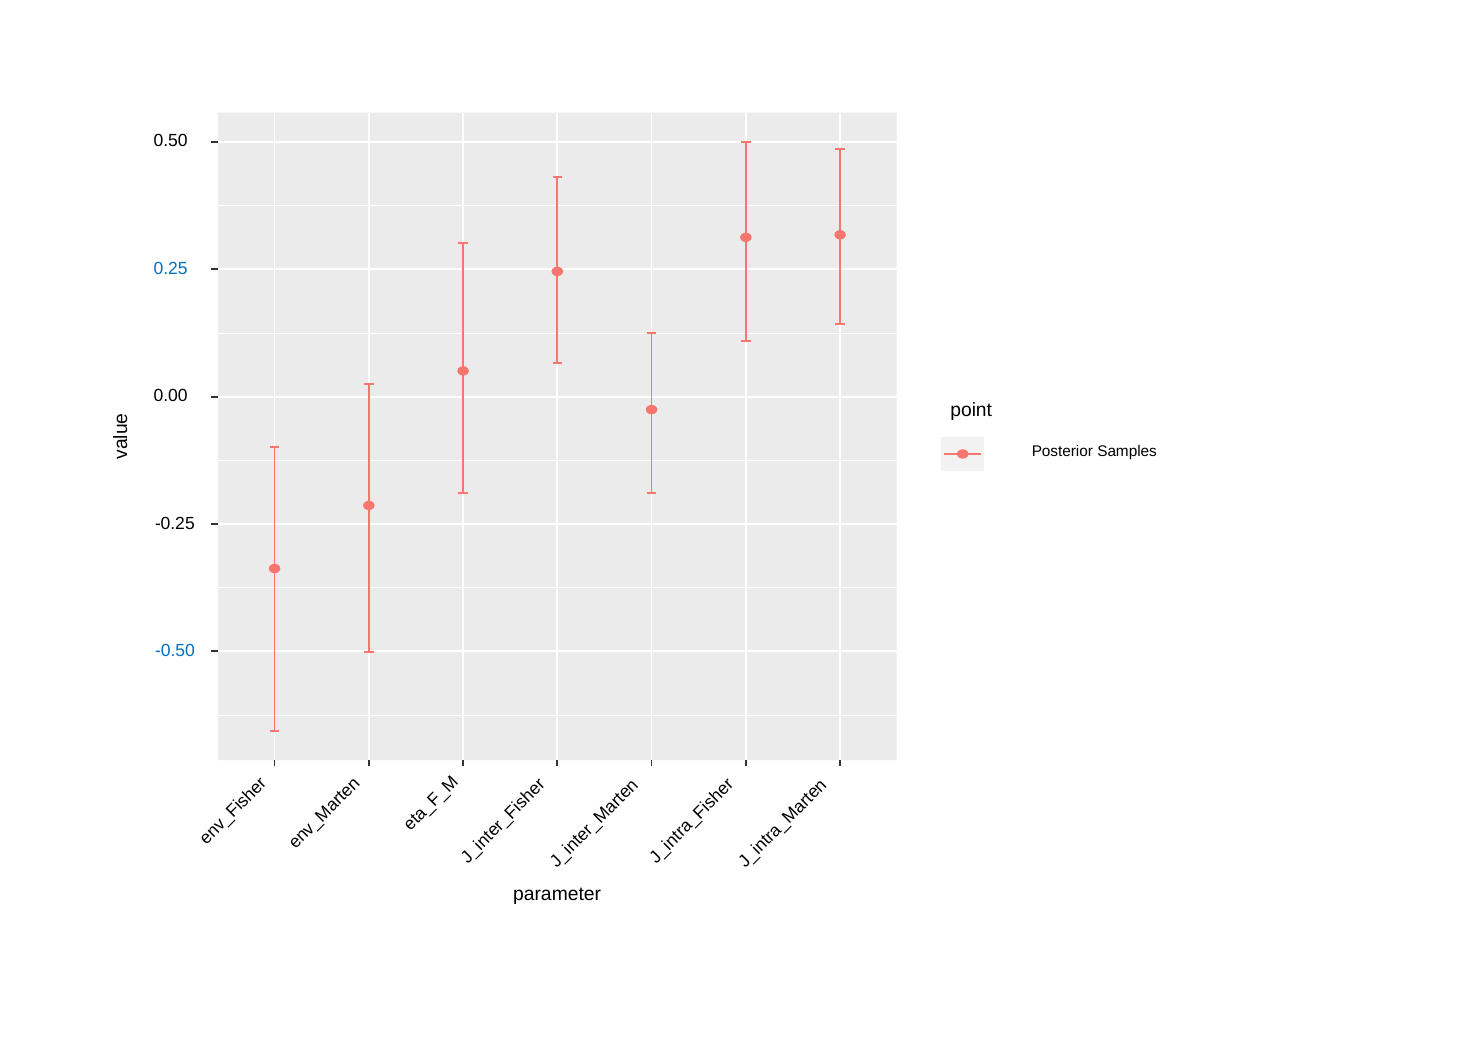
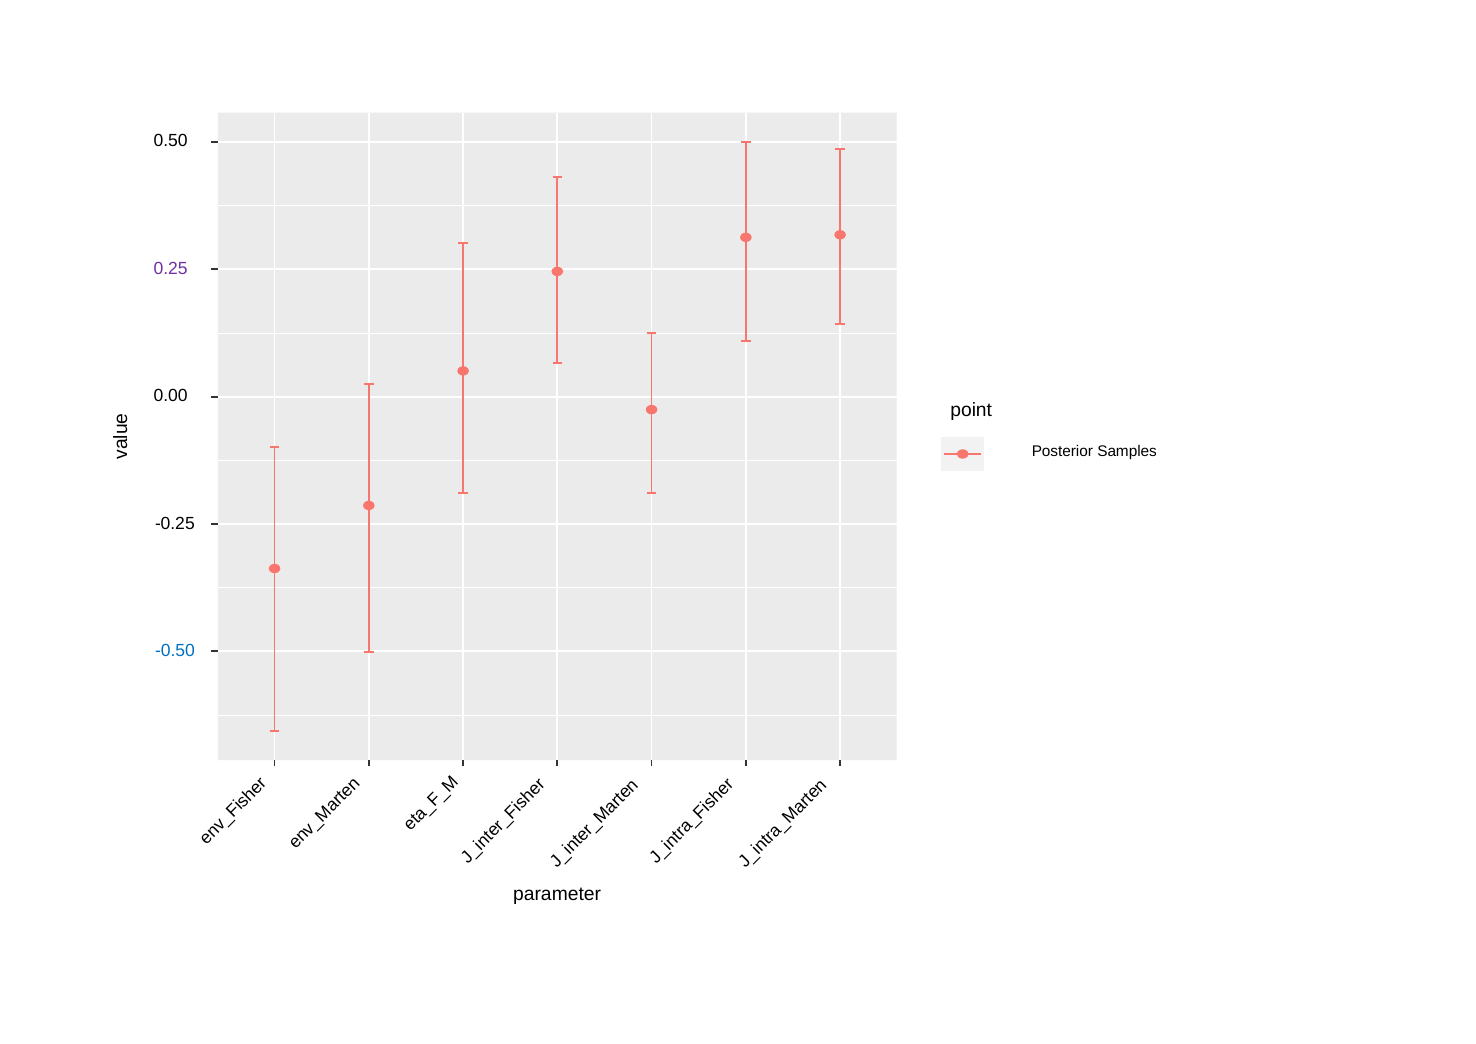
0.25 colour: blue -> purple
